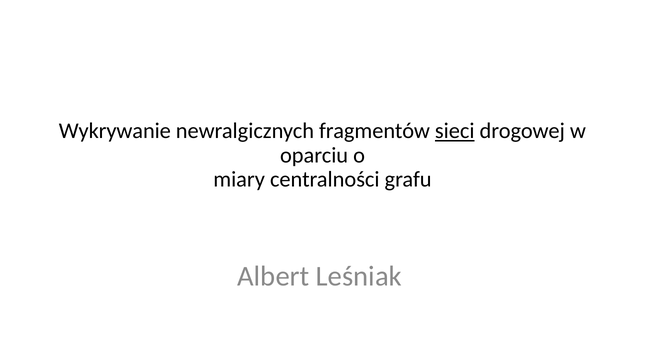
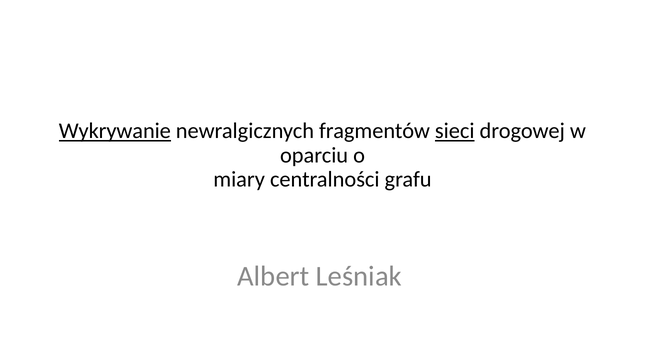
Wykrywanie underline: none -> present
